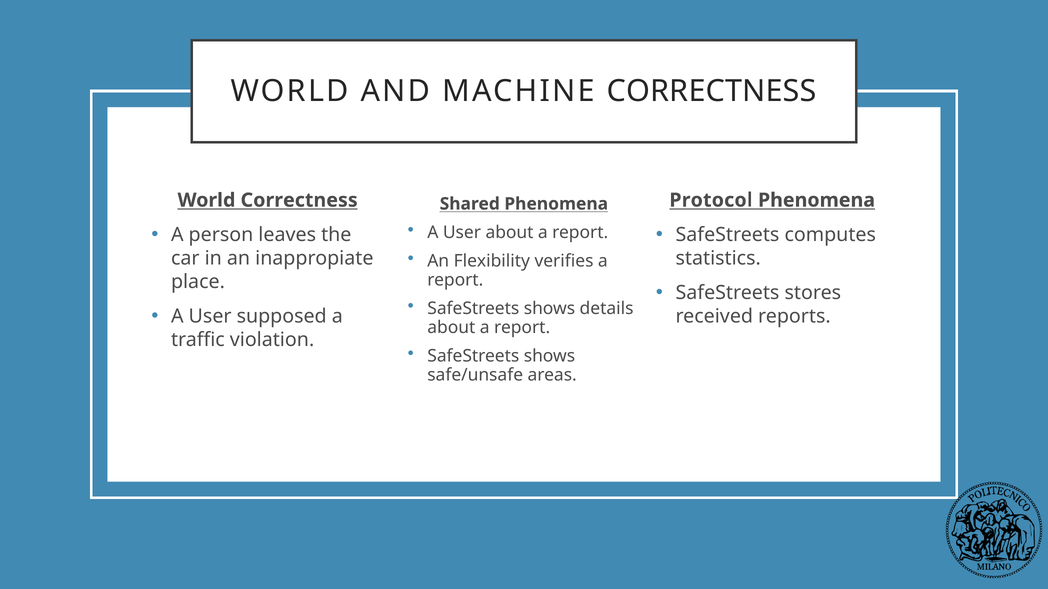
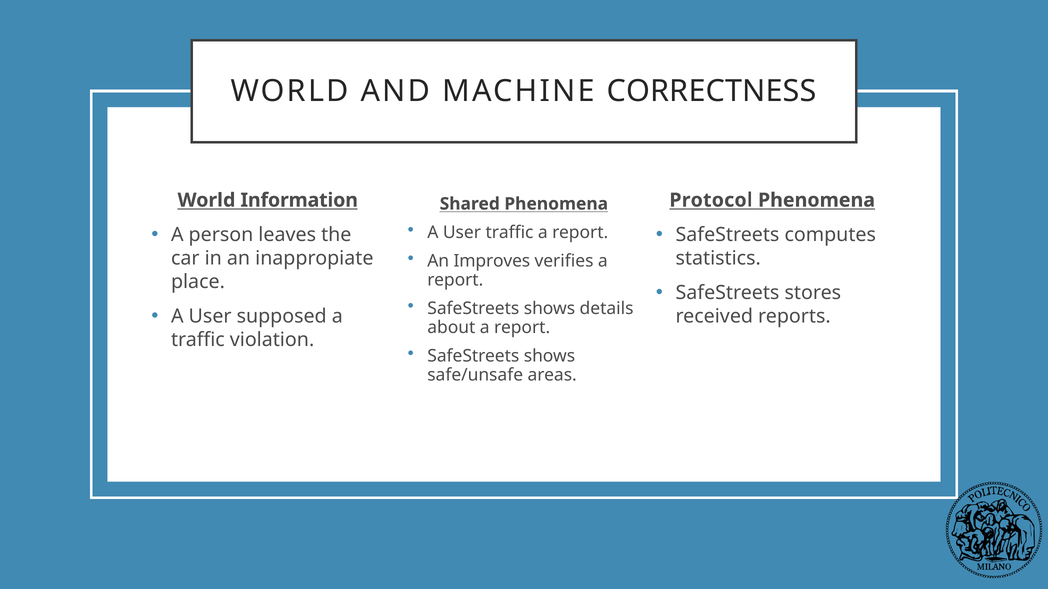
World Correctness: Correctness -> Information
User about: about -> traffic
Flexibility: Flexibility -> Improves
